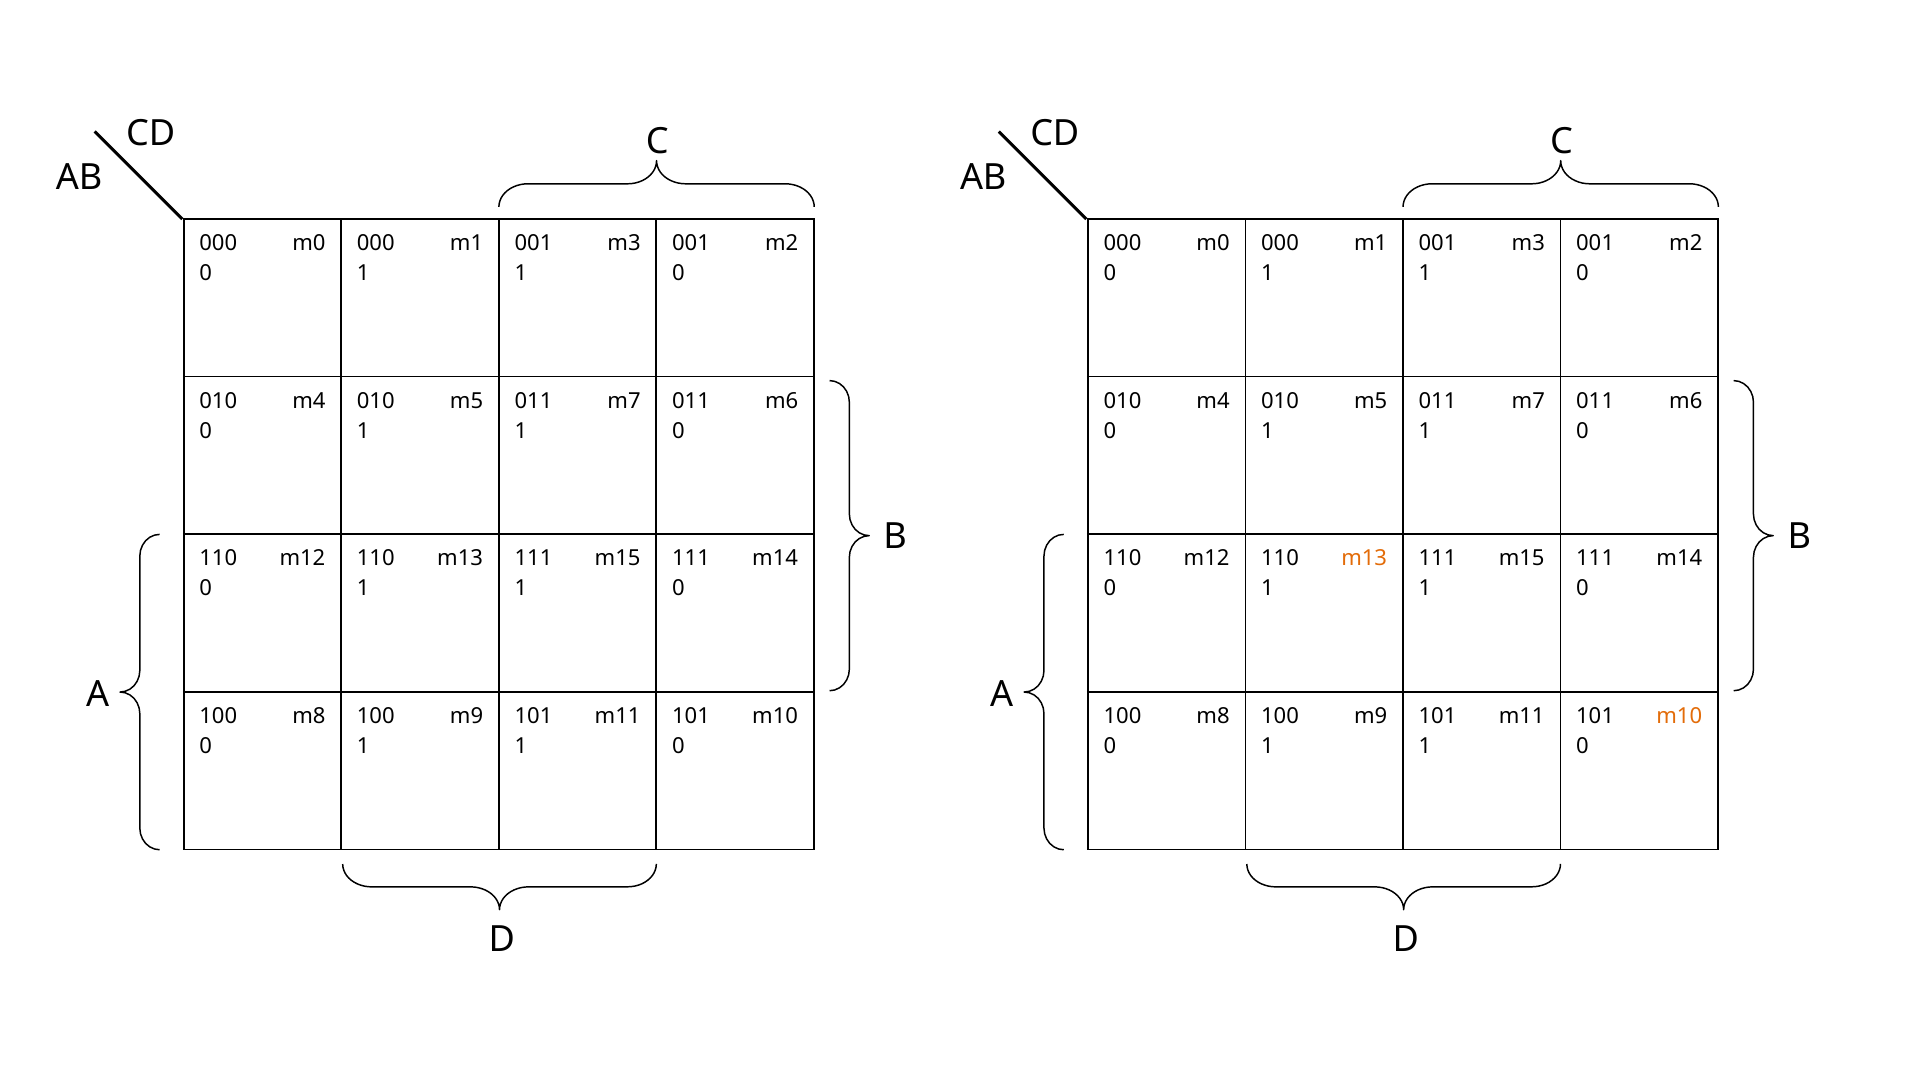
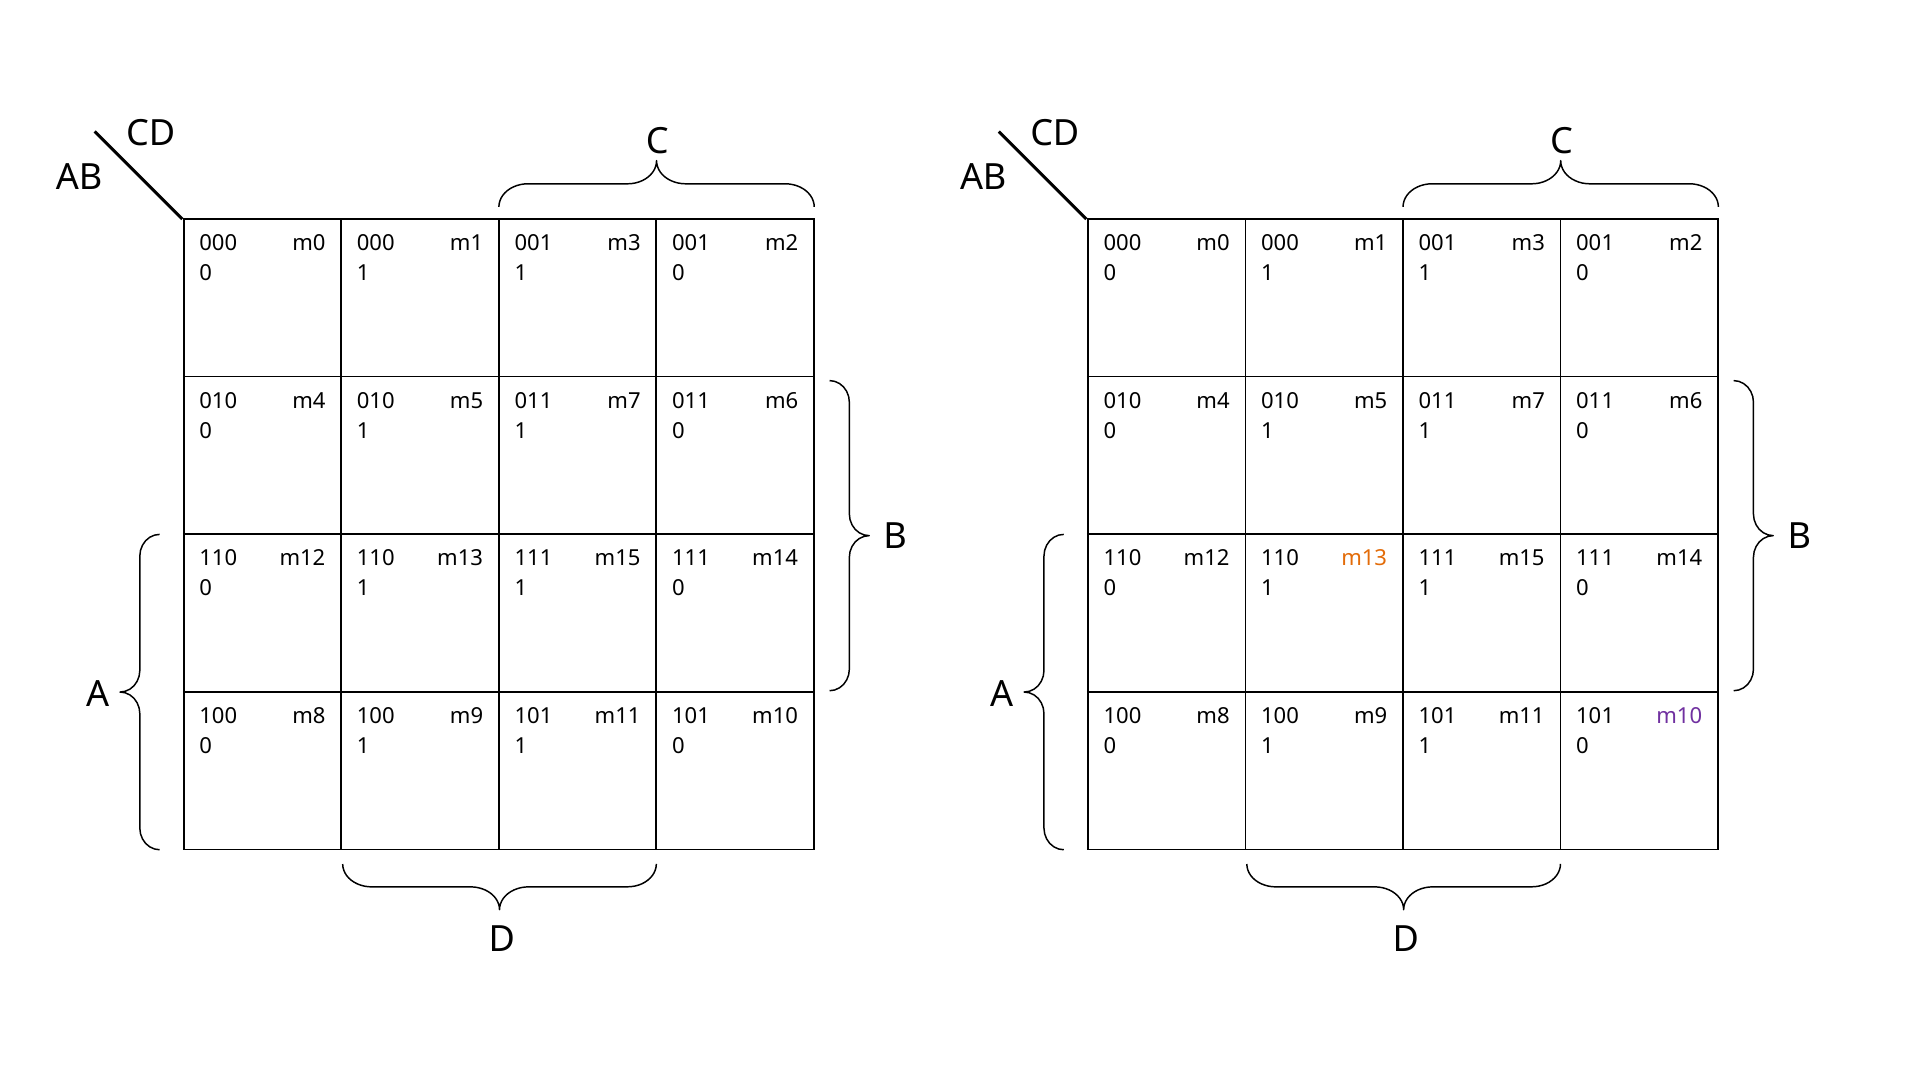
m10 at (1679, 716) colour: orange -> purple
